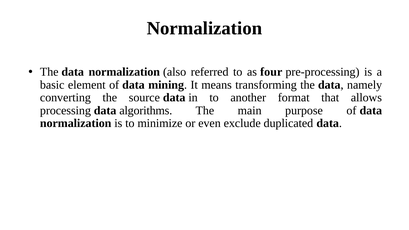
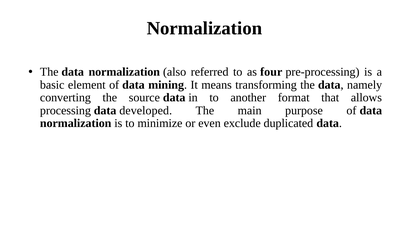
algorithms: algorithms -> developed
